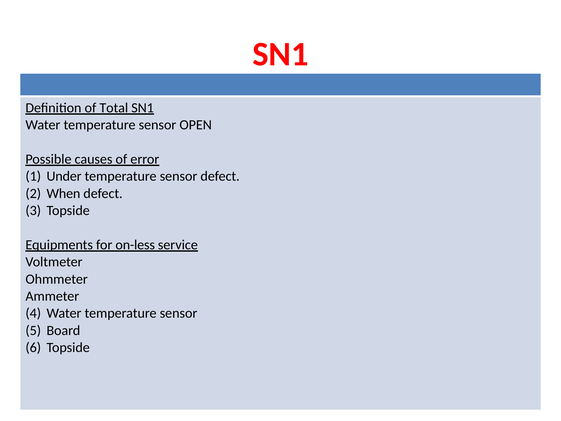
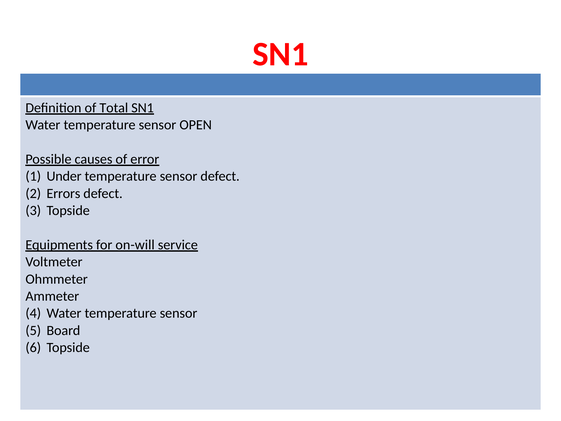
When: When -> Errors
on-less: on-less -> on-will
